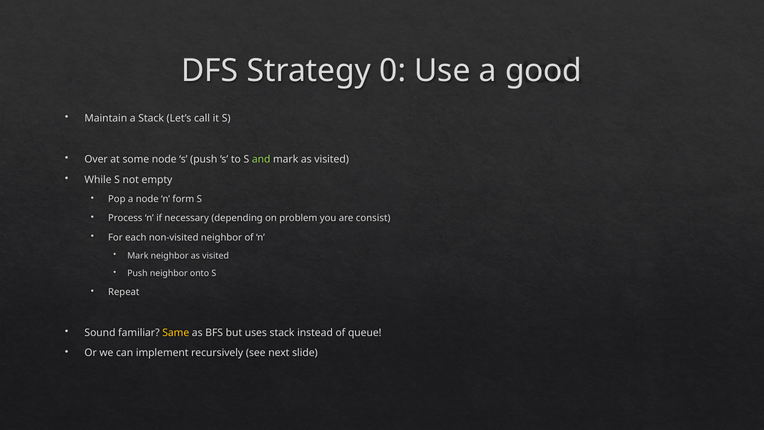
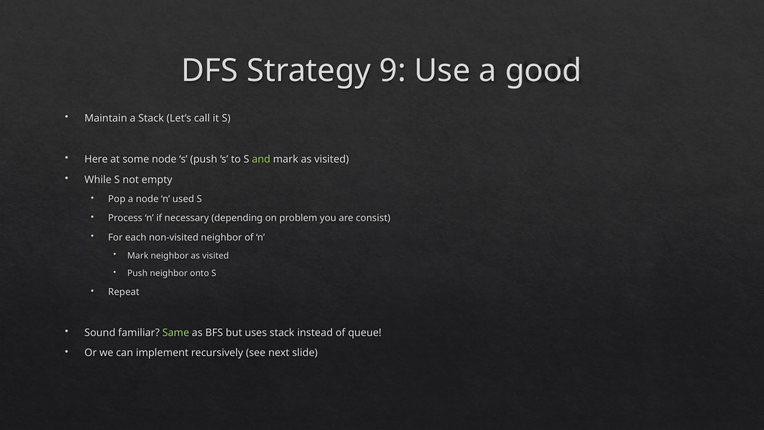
0: 0 -> 9
Over: Over -> Here
form: form -> used
Same colour: yellow -> light green
